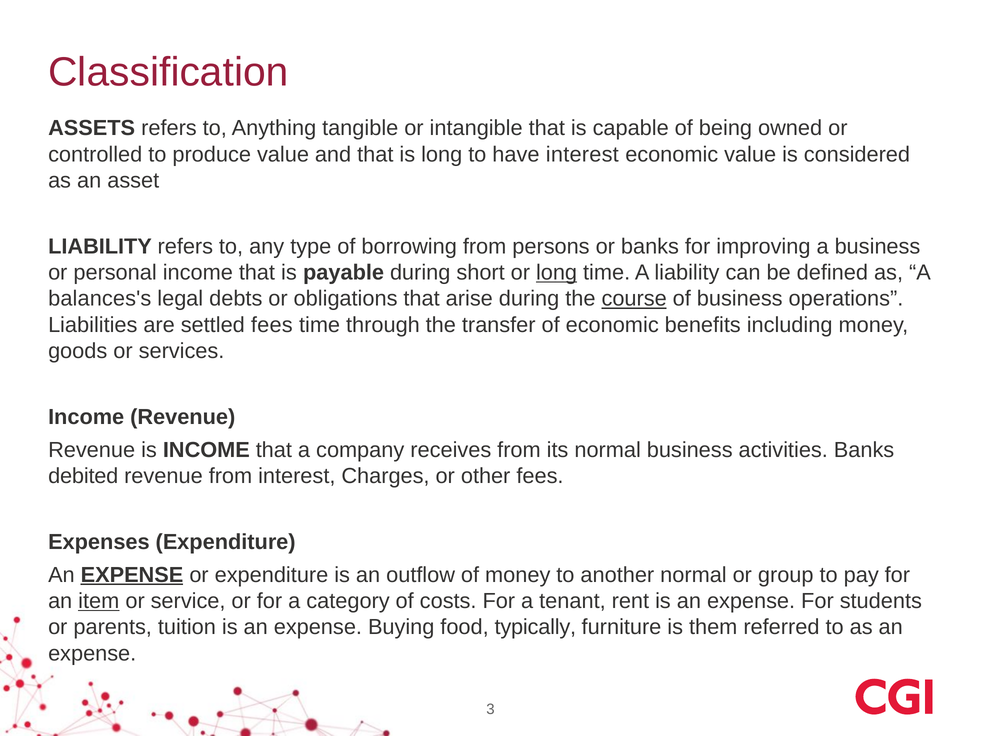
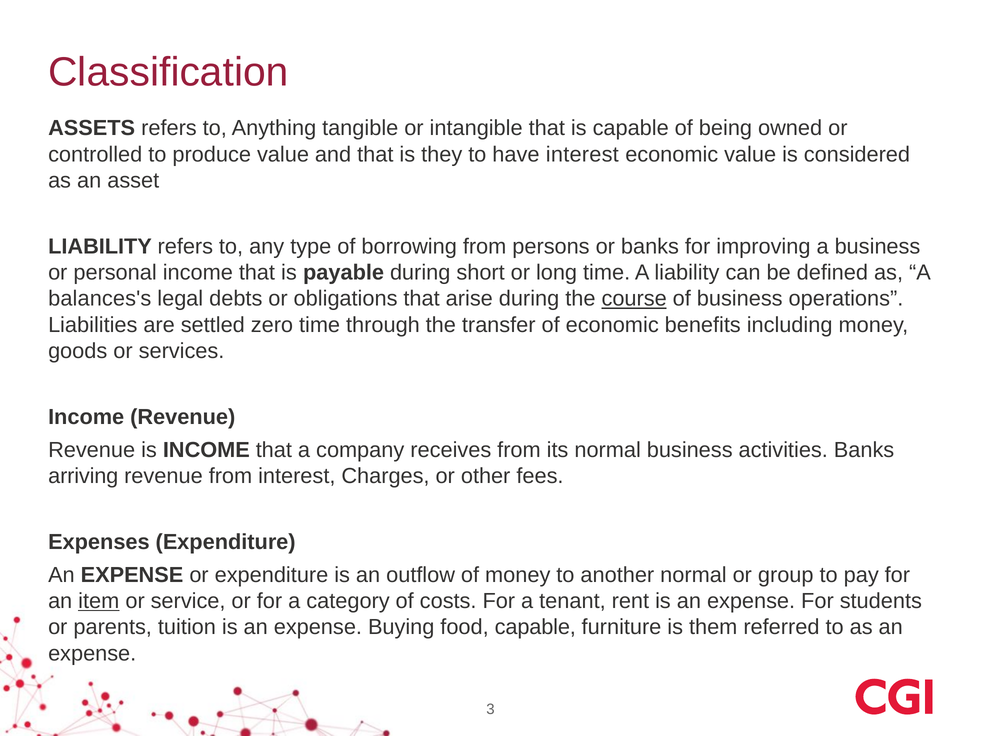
is long: long -> they
long at (557, 273) underline: present -> none
settled fees: fees -> zero
debited: debited -> arriving
EXPENSE at (132, 575) underline: present -> none
food typically: typically -> capable
